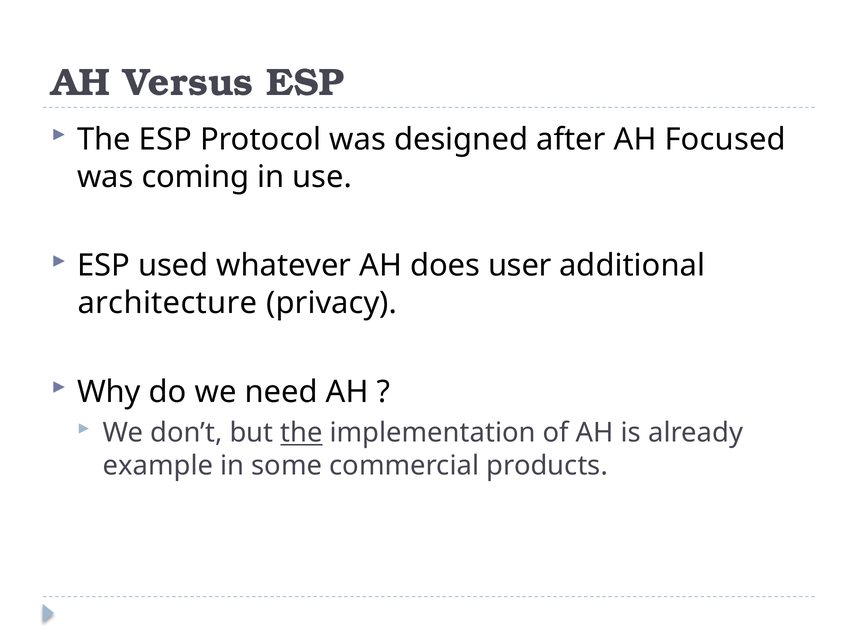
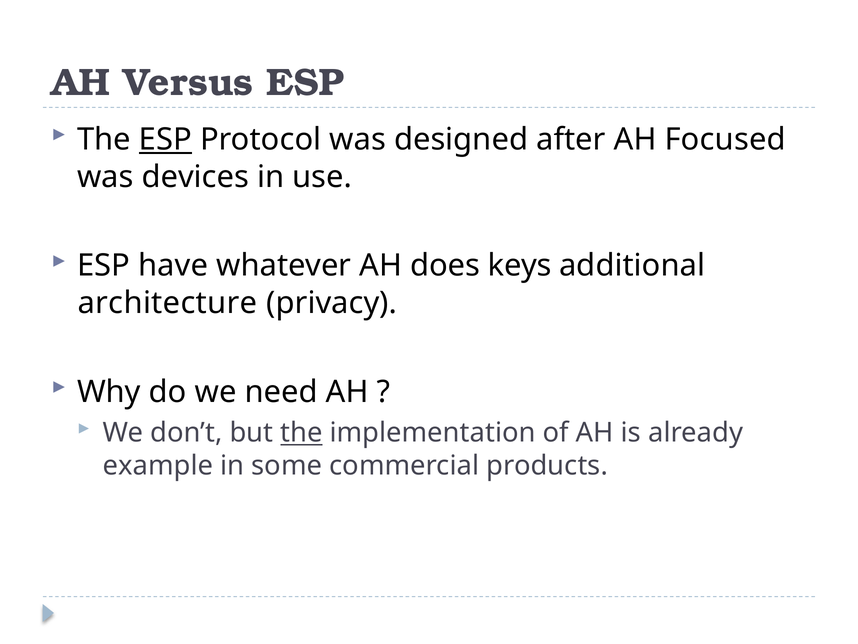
ESP at (165, 139) underline: none -> present
coming: coming -> devices
used: used -> have
user: user -> keys
